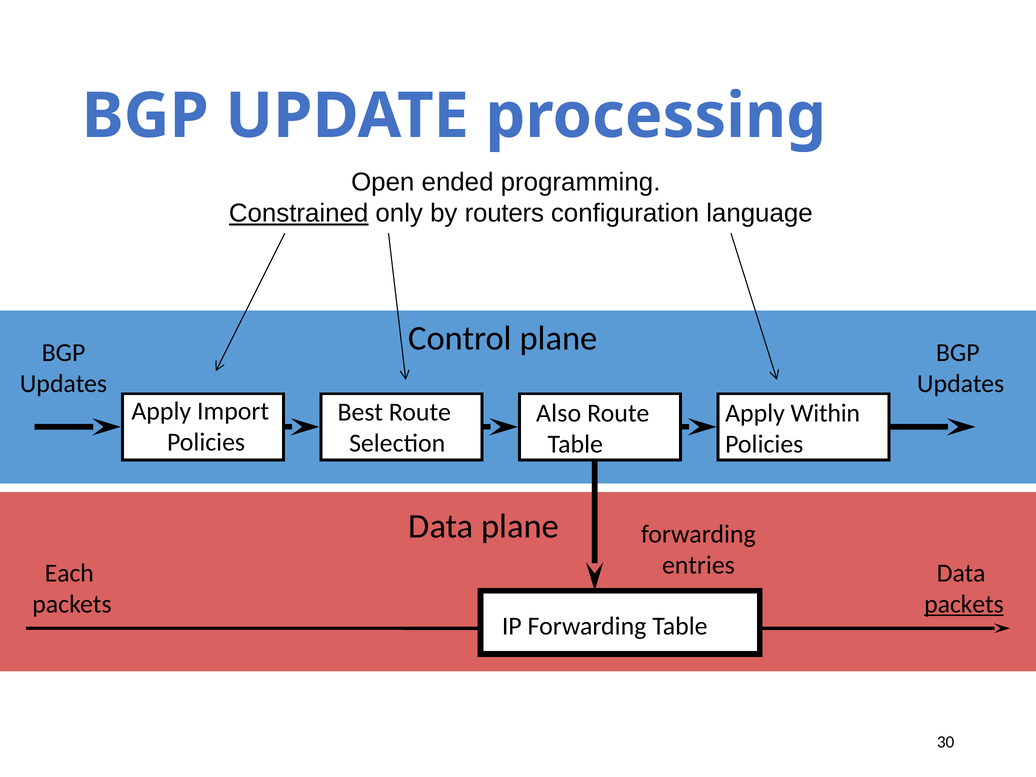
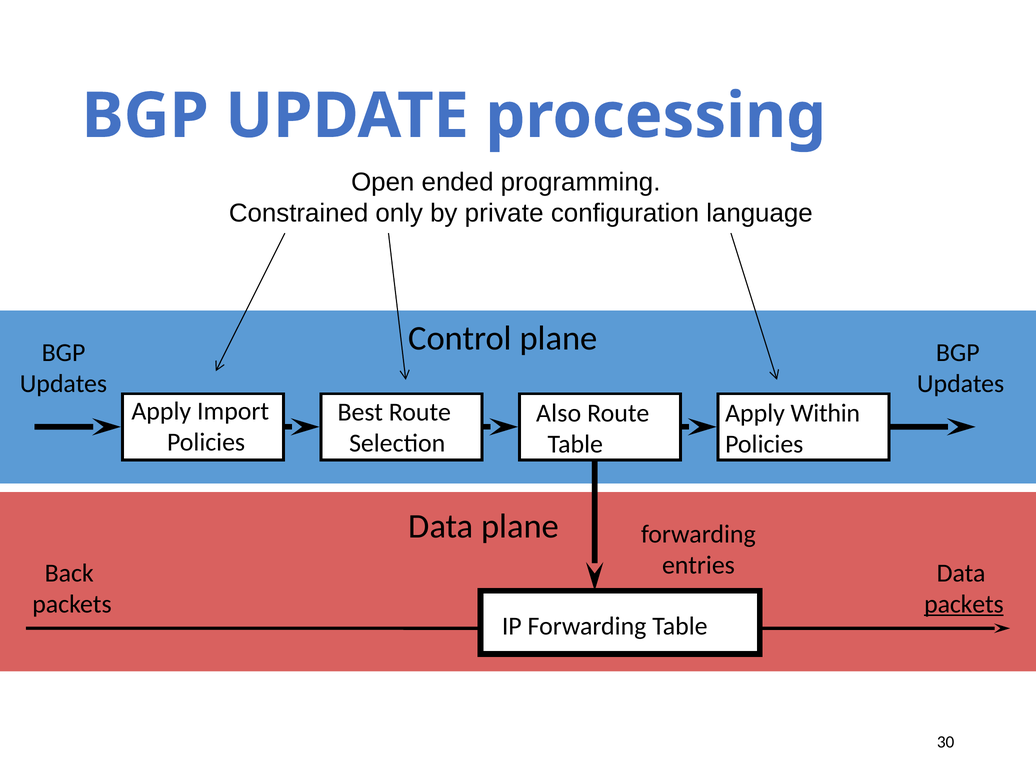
Constrained underline: present -> none
routers: routers -> private
Each: Each -> Back
